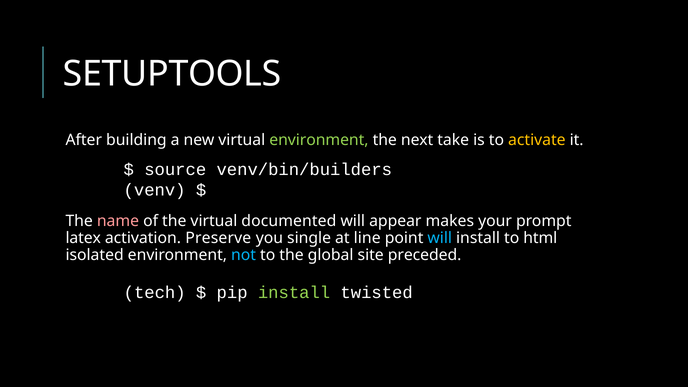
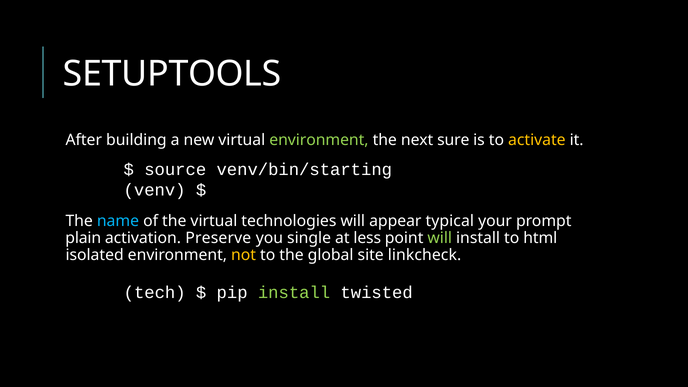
take: take -> sure
venv/bin/builders: venv/bin/builders -> venv/bin/starting
name colour: pink -> light blue
documented: documented -> technologies
makes: makes -> typical
latex: latex -> plain
line: line -> less
will at (440, 238) colour: light blue -> light green
not colour: light blue -> yellow
preceded: preceded -> linkcheck
